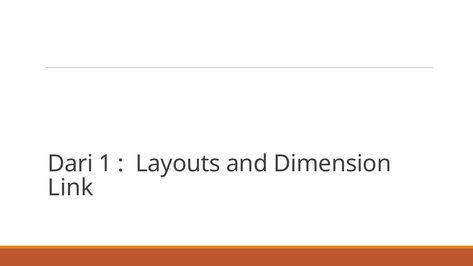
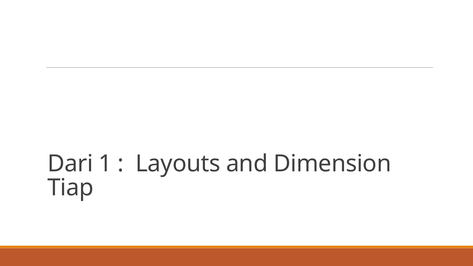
Link: Link -> Tiap
